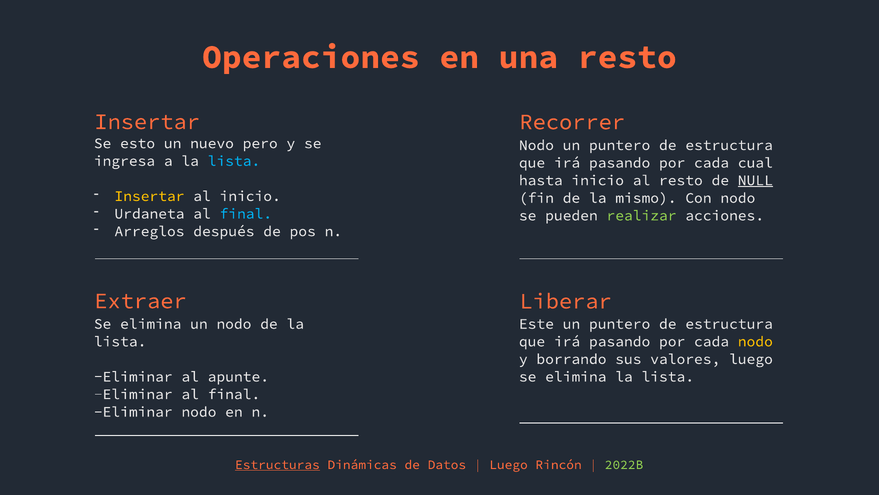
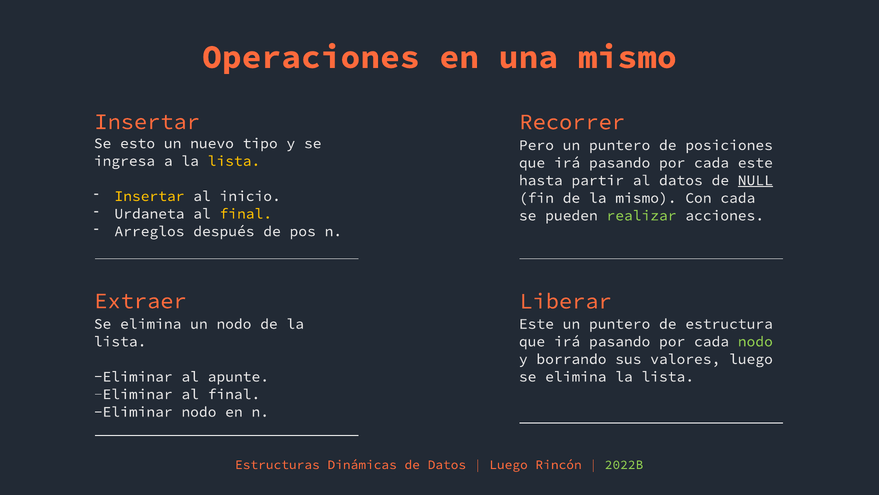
una resto: resto -> mismo
pero: pero -> tipo
Nodo at (536, 145): Nodo -> Pero
estructura at (729, 145): estructura -> posiciones
lista at (234, 161) colour: light blue -> yellow
cada cual: cual -> este
hasta inicio: inicio -> partir
al resto: resto -> datos
Con nodo: nodo -> cada
final at (246, 213) colour: light blue -> yellow
nodo at (755, 341) colour: yellow -> light green
Estructuras underline: present -> none
